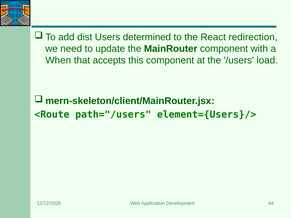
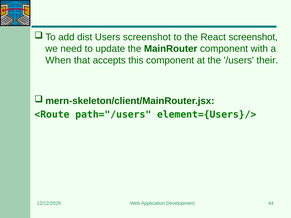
Users determined: determined -> screenshot
React redirection: redirection -> screenshot
load: load -> their
